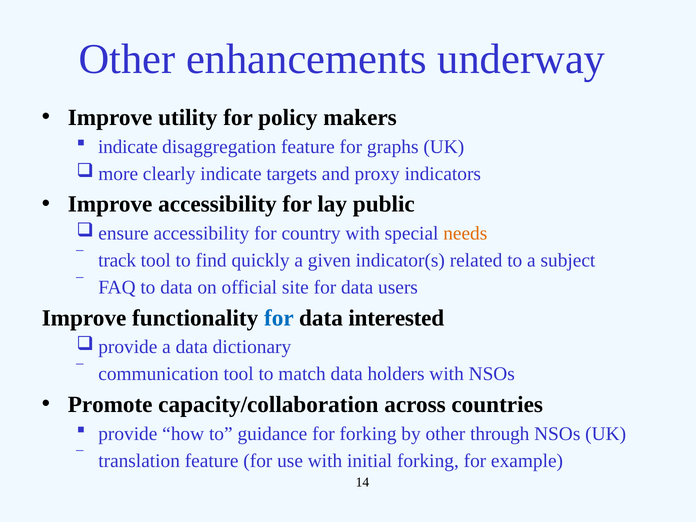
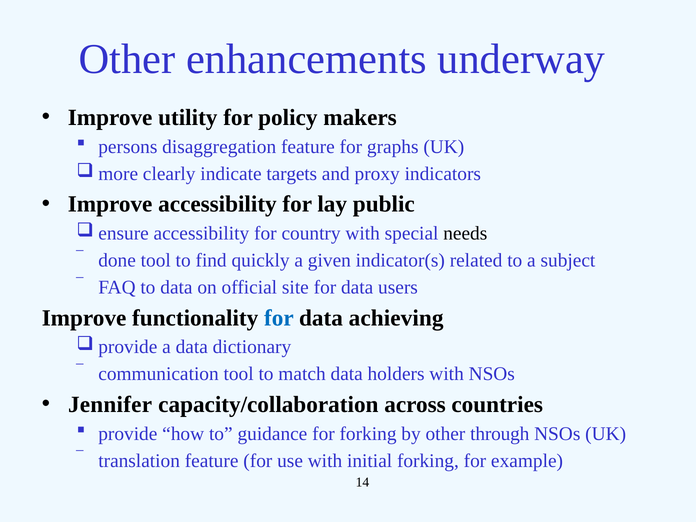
indicate at (128, 147): indicate -> persons
needs colour: orange -> black
track: track -> done
interested: interested -> achieving
Promote: Promote -> Jennifer
